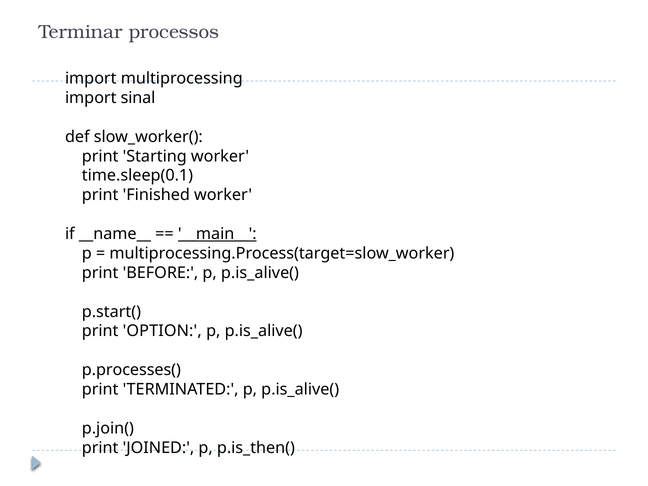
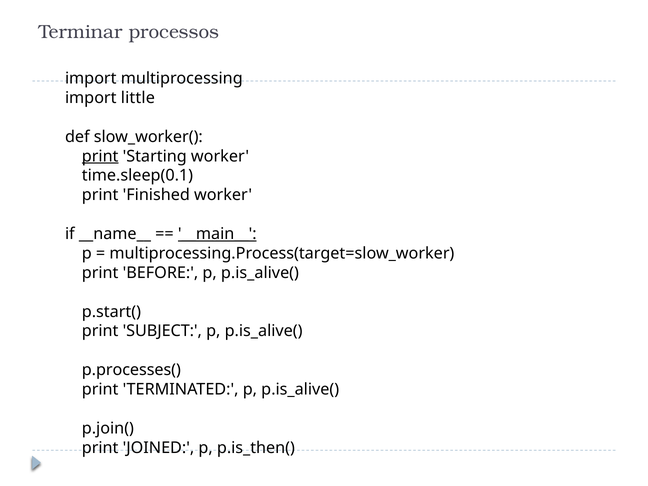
sinal: sinal -> little
print at (100, 156) underline: none -> present
OPTION: OPTION -> SUBJECT
